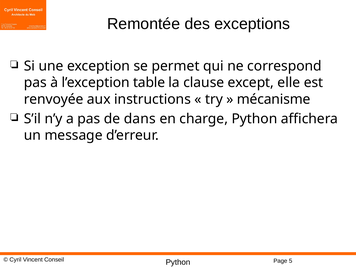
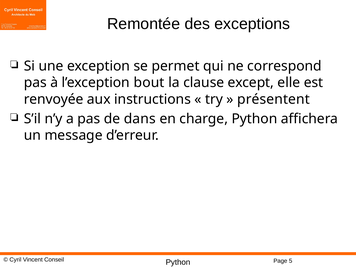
table: table -> bout
mécanisme: mécanisme -> présentent
